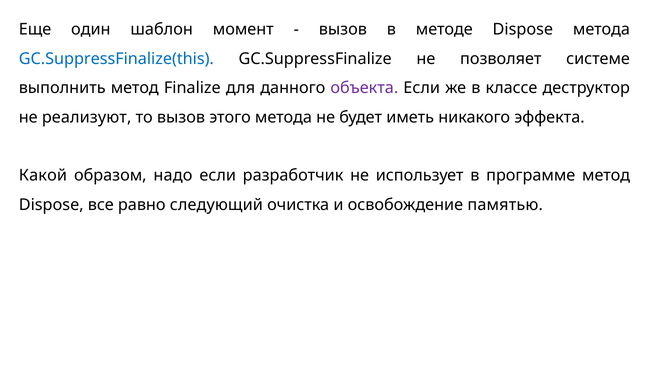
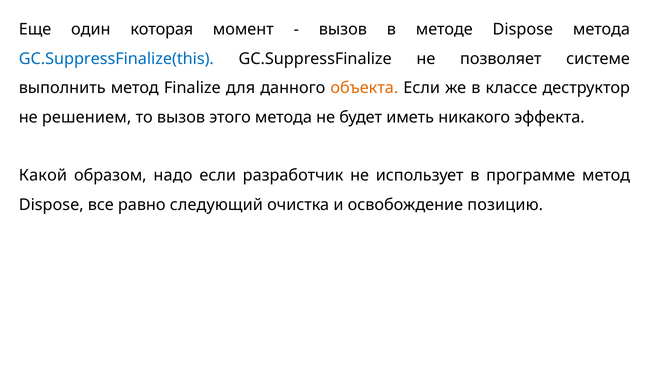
шаблон: шаблон -> которая
объекта colour: purple -> orange
реализуют: реализуют -> решением
памятью: памятью -> позицию
